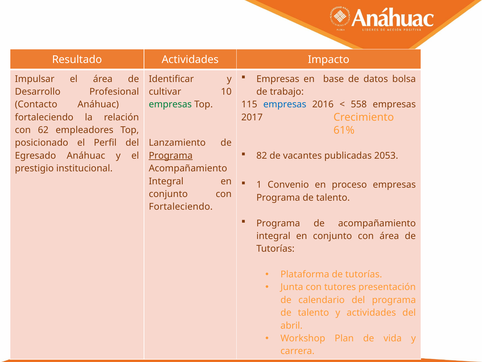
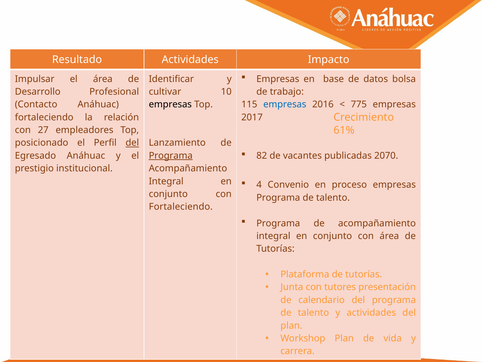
empresas at (170, 104) colour: green -> black
558: 558 -> 775
62: 62 -> 27
del at (132, 143) underline: none -> present
2053: 2053 -> 2070
1: 1 -> 4
abril at (292, 325): abril -> plan
